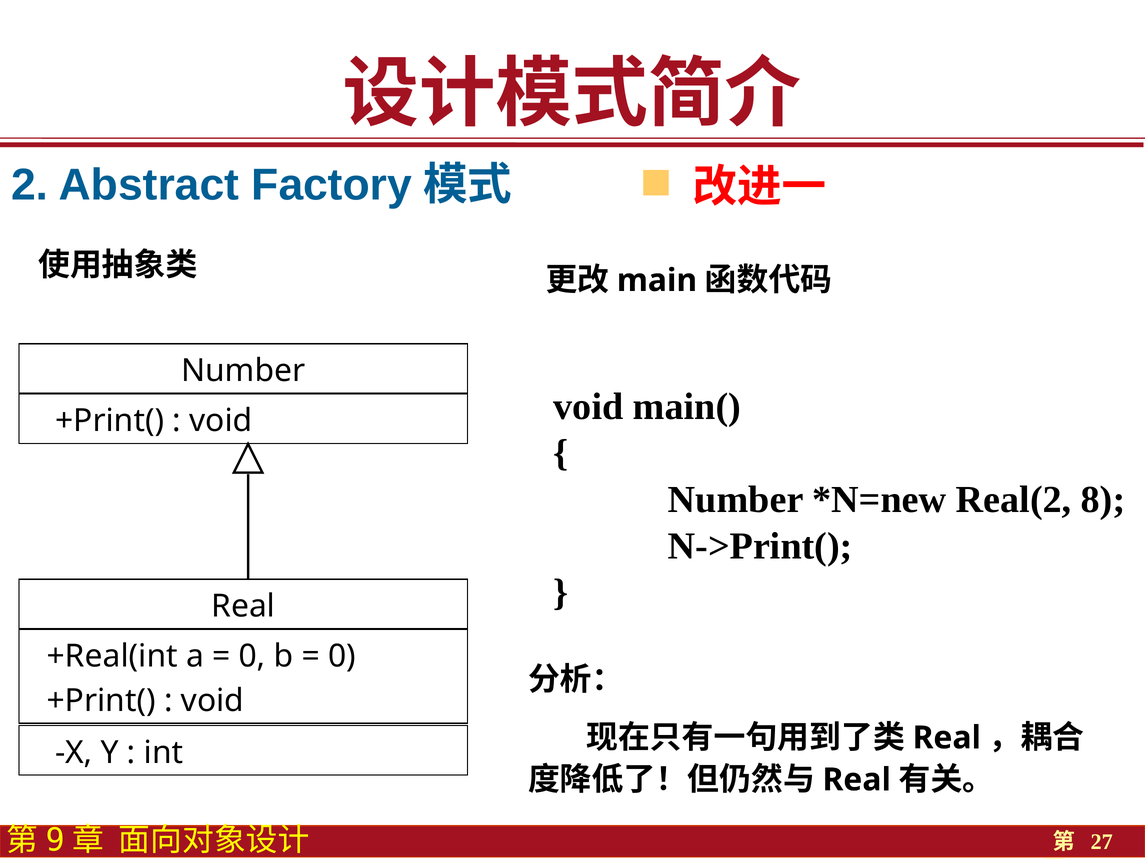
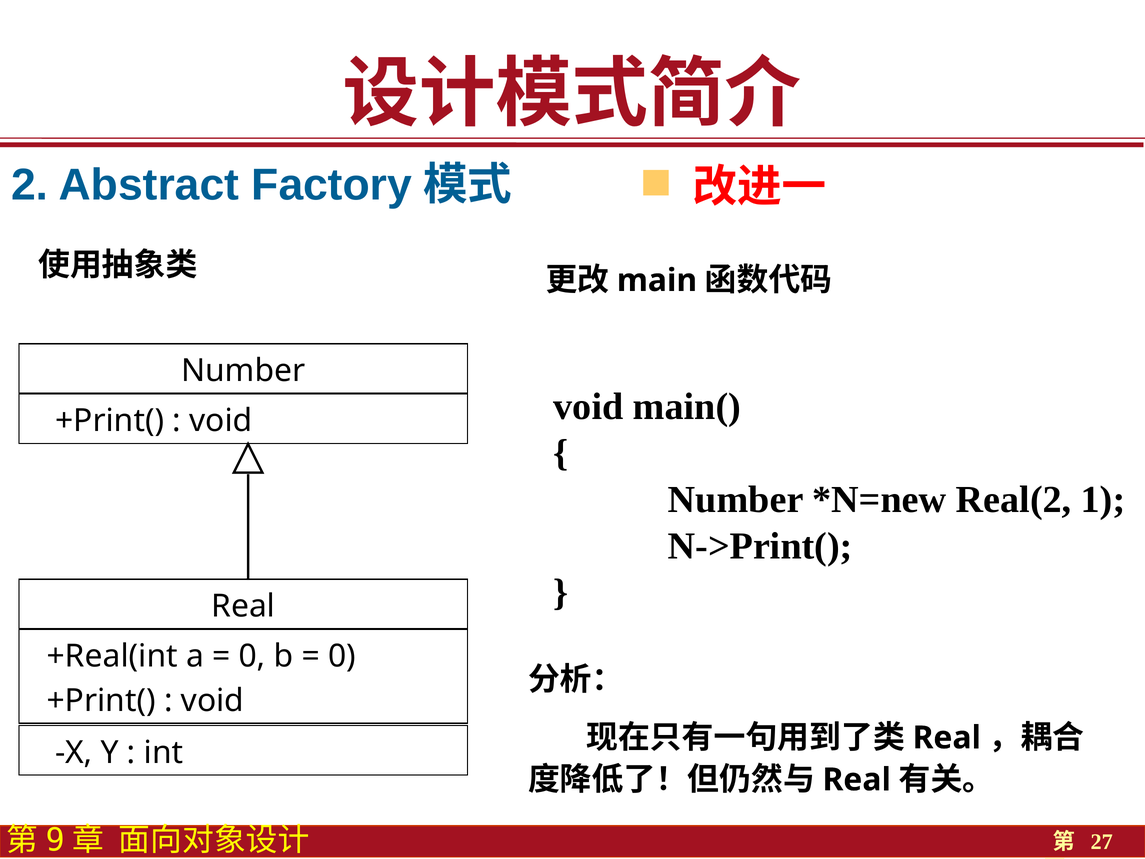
8: 8 -> 1
